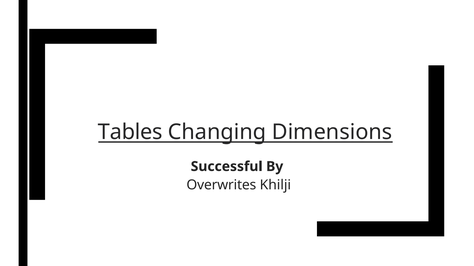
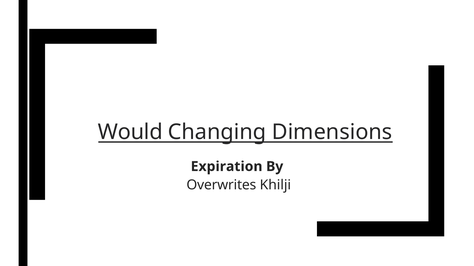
Tables: Tables -> Would
Successful: Successful -> Expiration
